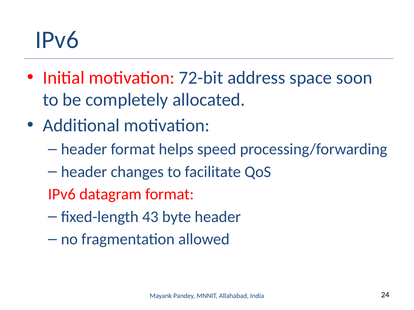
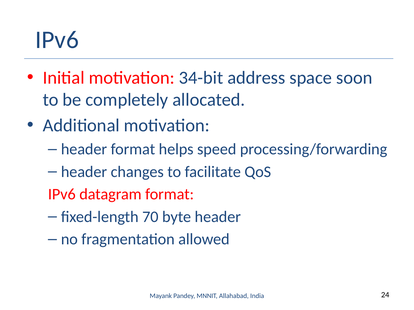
72-bit: 72-bit -> 34-bit
43: 43 -> 70
